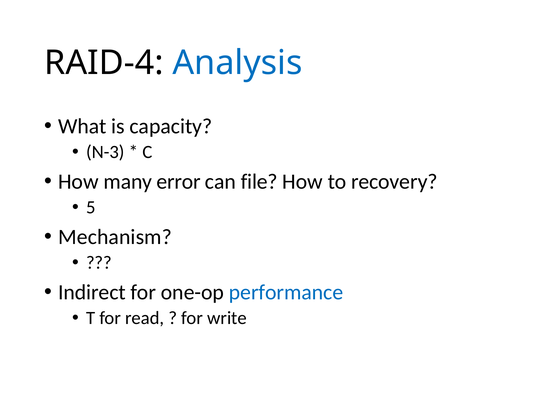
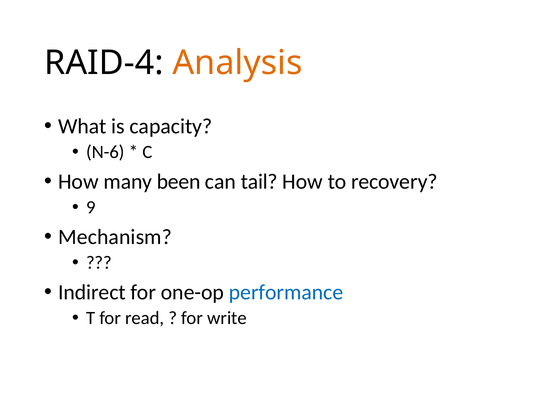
Analysis colour: blue -> orange
N-3: N-3 -> N-6
error: error -> been
file: file -> tail
5: 5 -> 9
